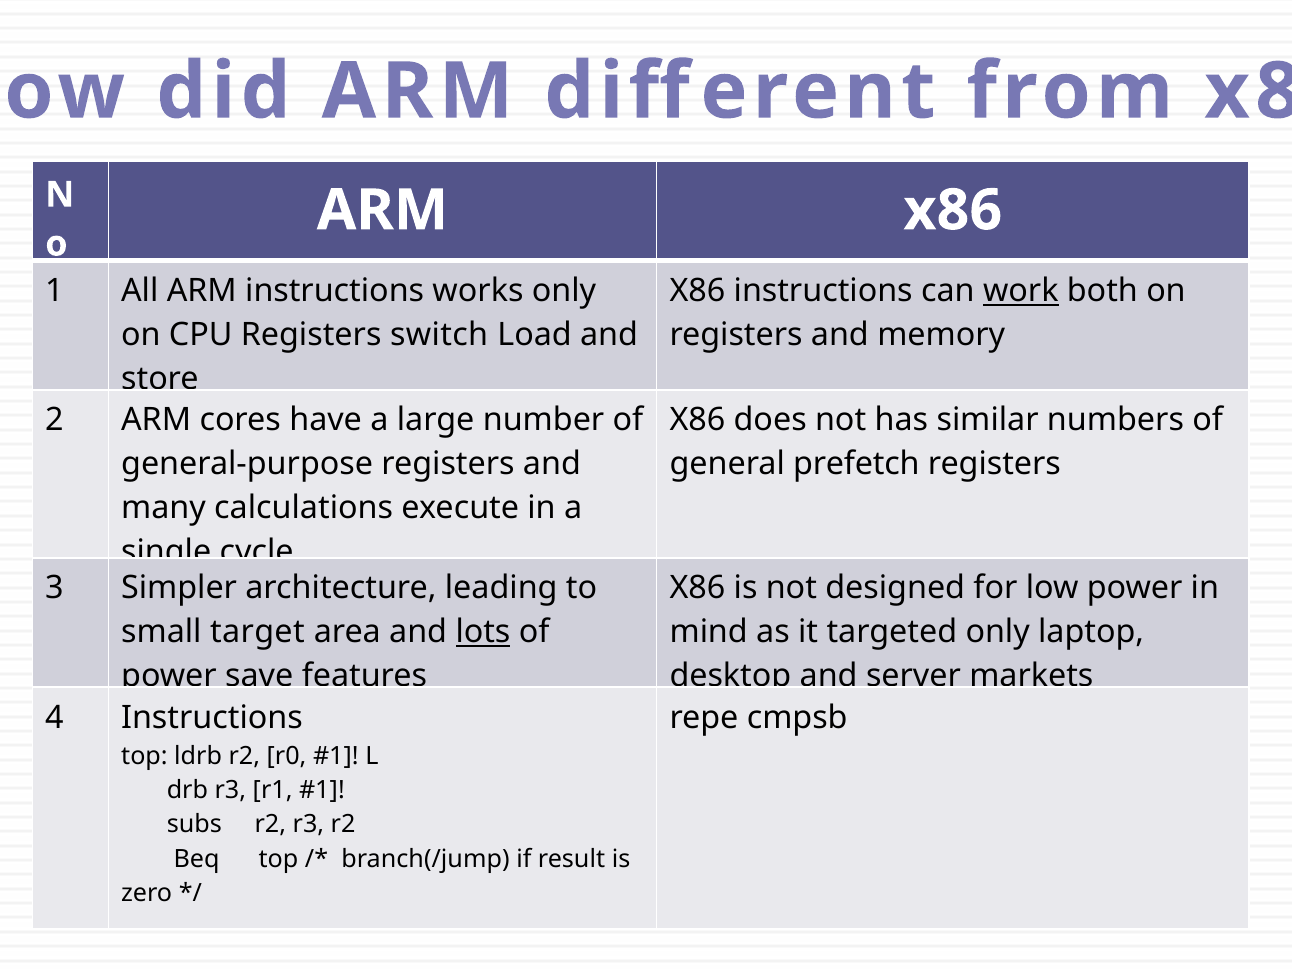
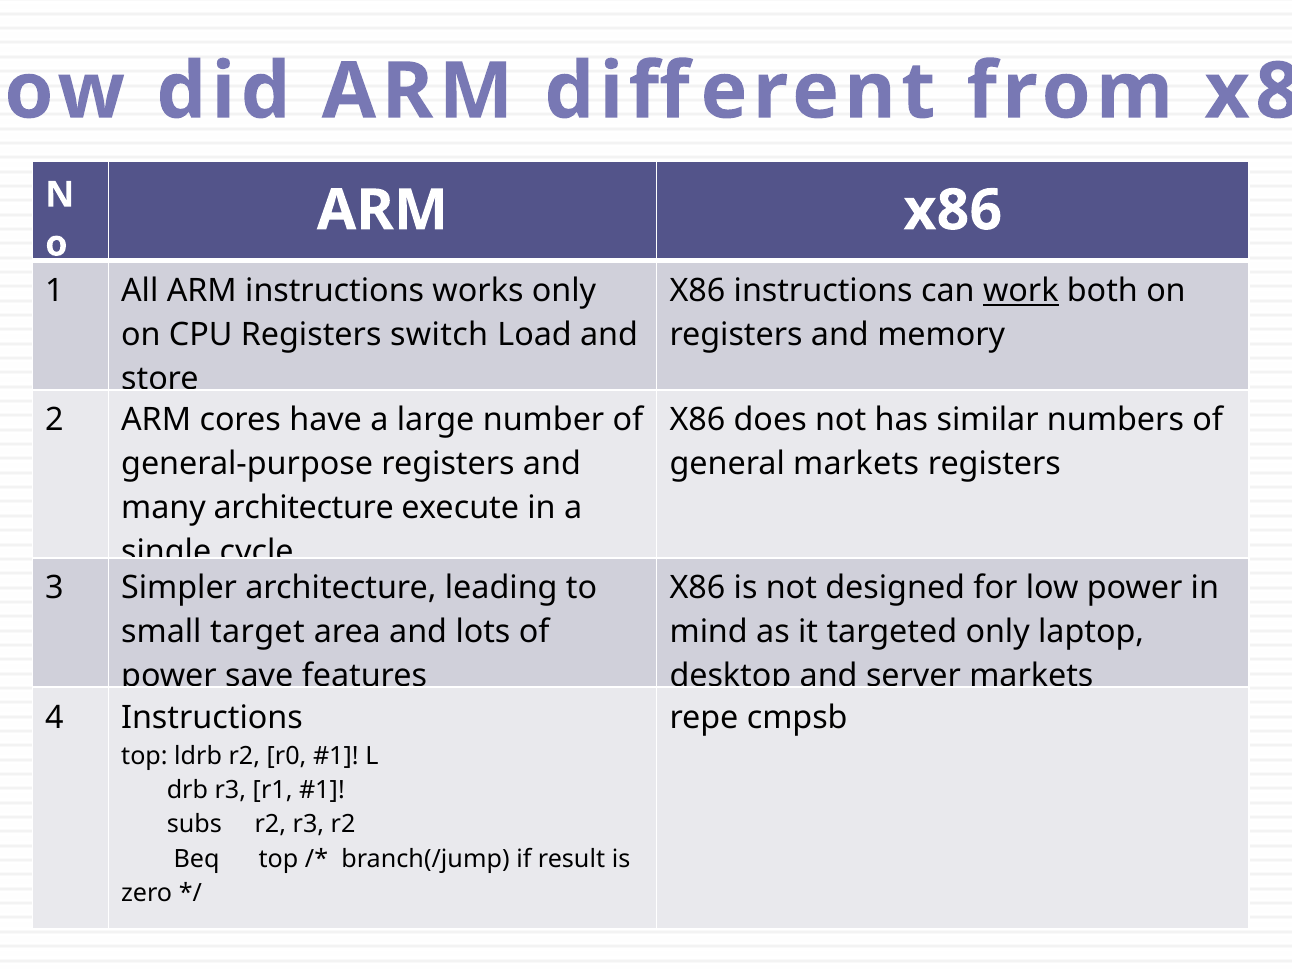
general prefetch: prefetch -> markets
many calculations: calculations -> architecture
lots underline: present -> none
